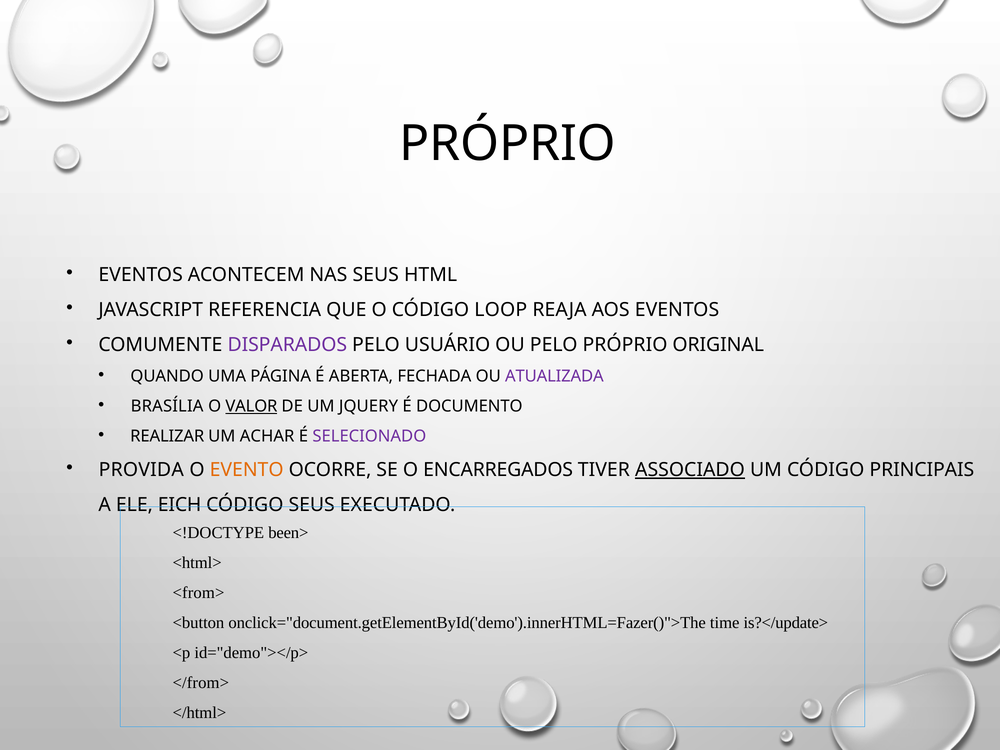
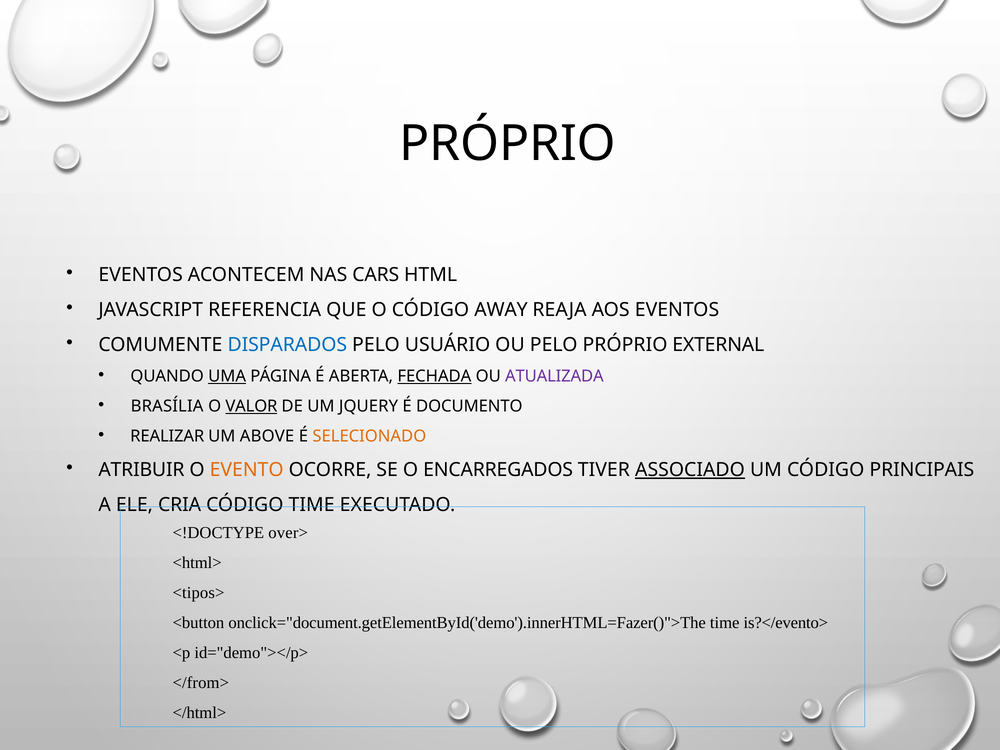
NAS SEUS: SEUS -> CARS
LOOP: LOOP -> AWAY
DISPARADOS colour: purple -> blue
ORIGINAL: ORIGINAL -> EXTERNAL
UMA underline: none -> present
FECHADA underline: none -> present
ACHAR: ACHAR -> ABOVE
SELECIONADO colour: purple -> orange
PROVIDA: PROVIDA -> ATRIBUIR
EICH: EICH -> CRIA
CÓDIGO SEUS: SEUS -> TIME
been>: been> -> over>
<from>: <from> -> <tipos>
is?</update>: is?</update> -> is?</evento>
